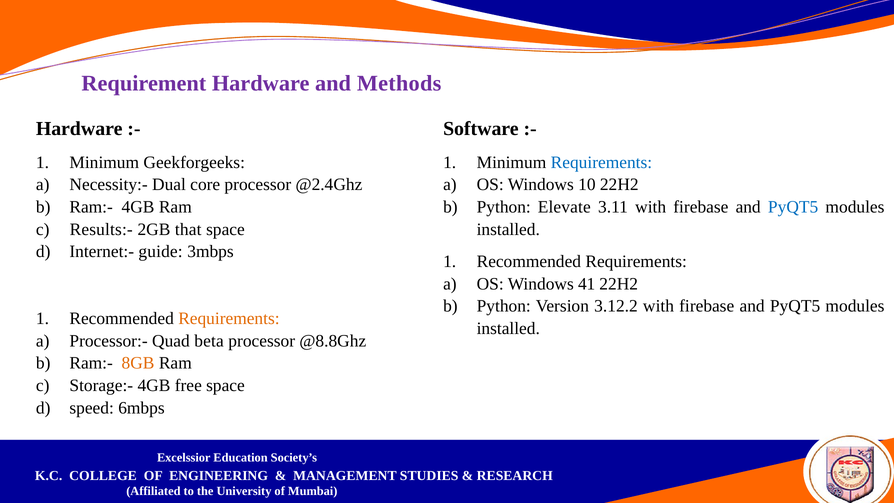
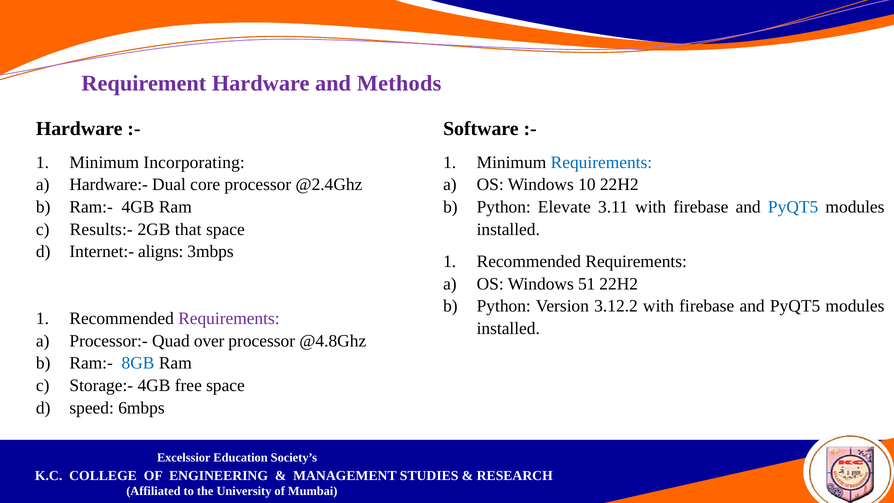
Geekforgeeks: Geekforgeeks -> Incorporating
Necessity:-: Necessity:- -> Hardware:-
guide: guide -> aligns
41: 41 -> 51
Requirements at (229, 319) colour: orange -> purple
beta: beta -> over
@8.8Ghz: @8.8Ghz -> @4.8Ghz
8GB colour: orange -> blue
